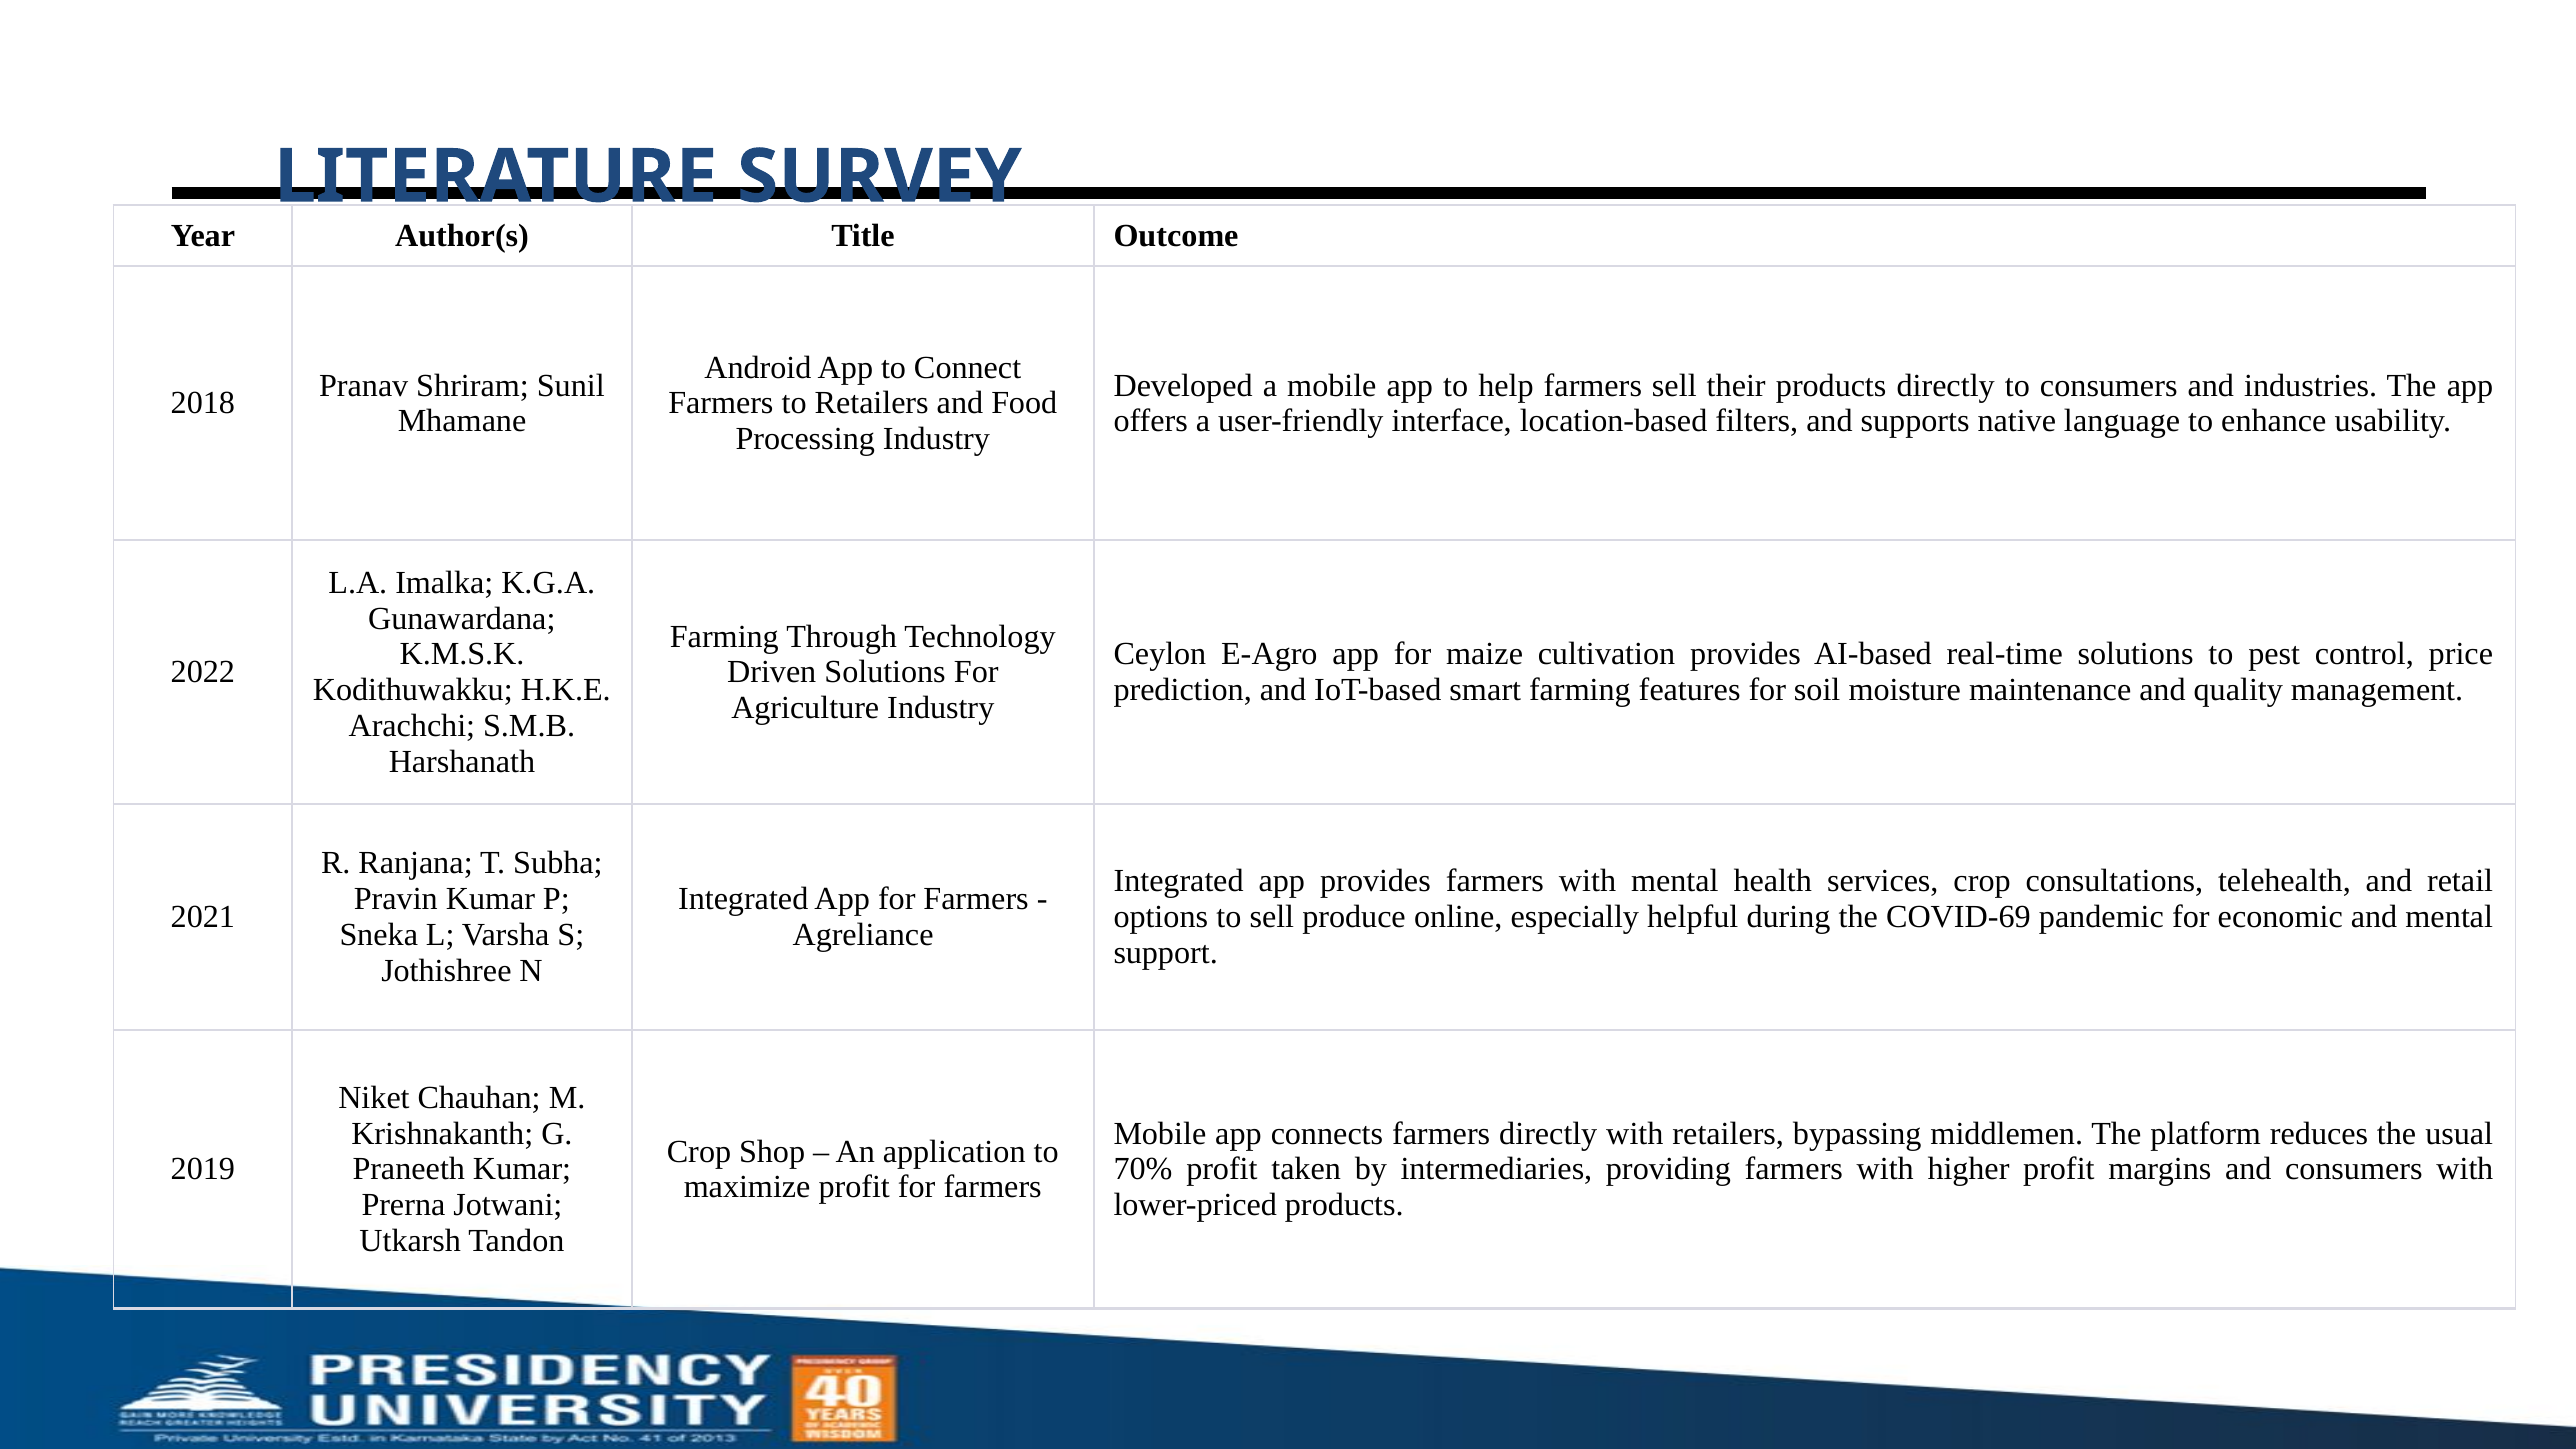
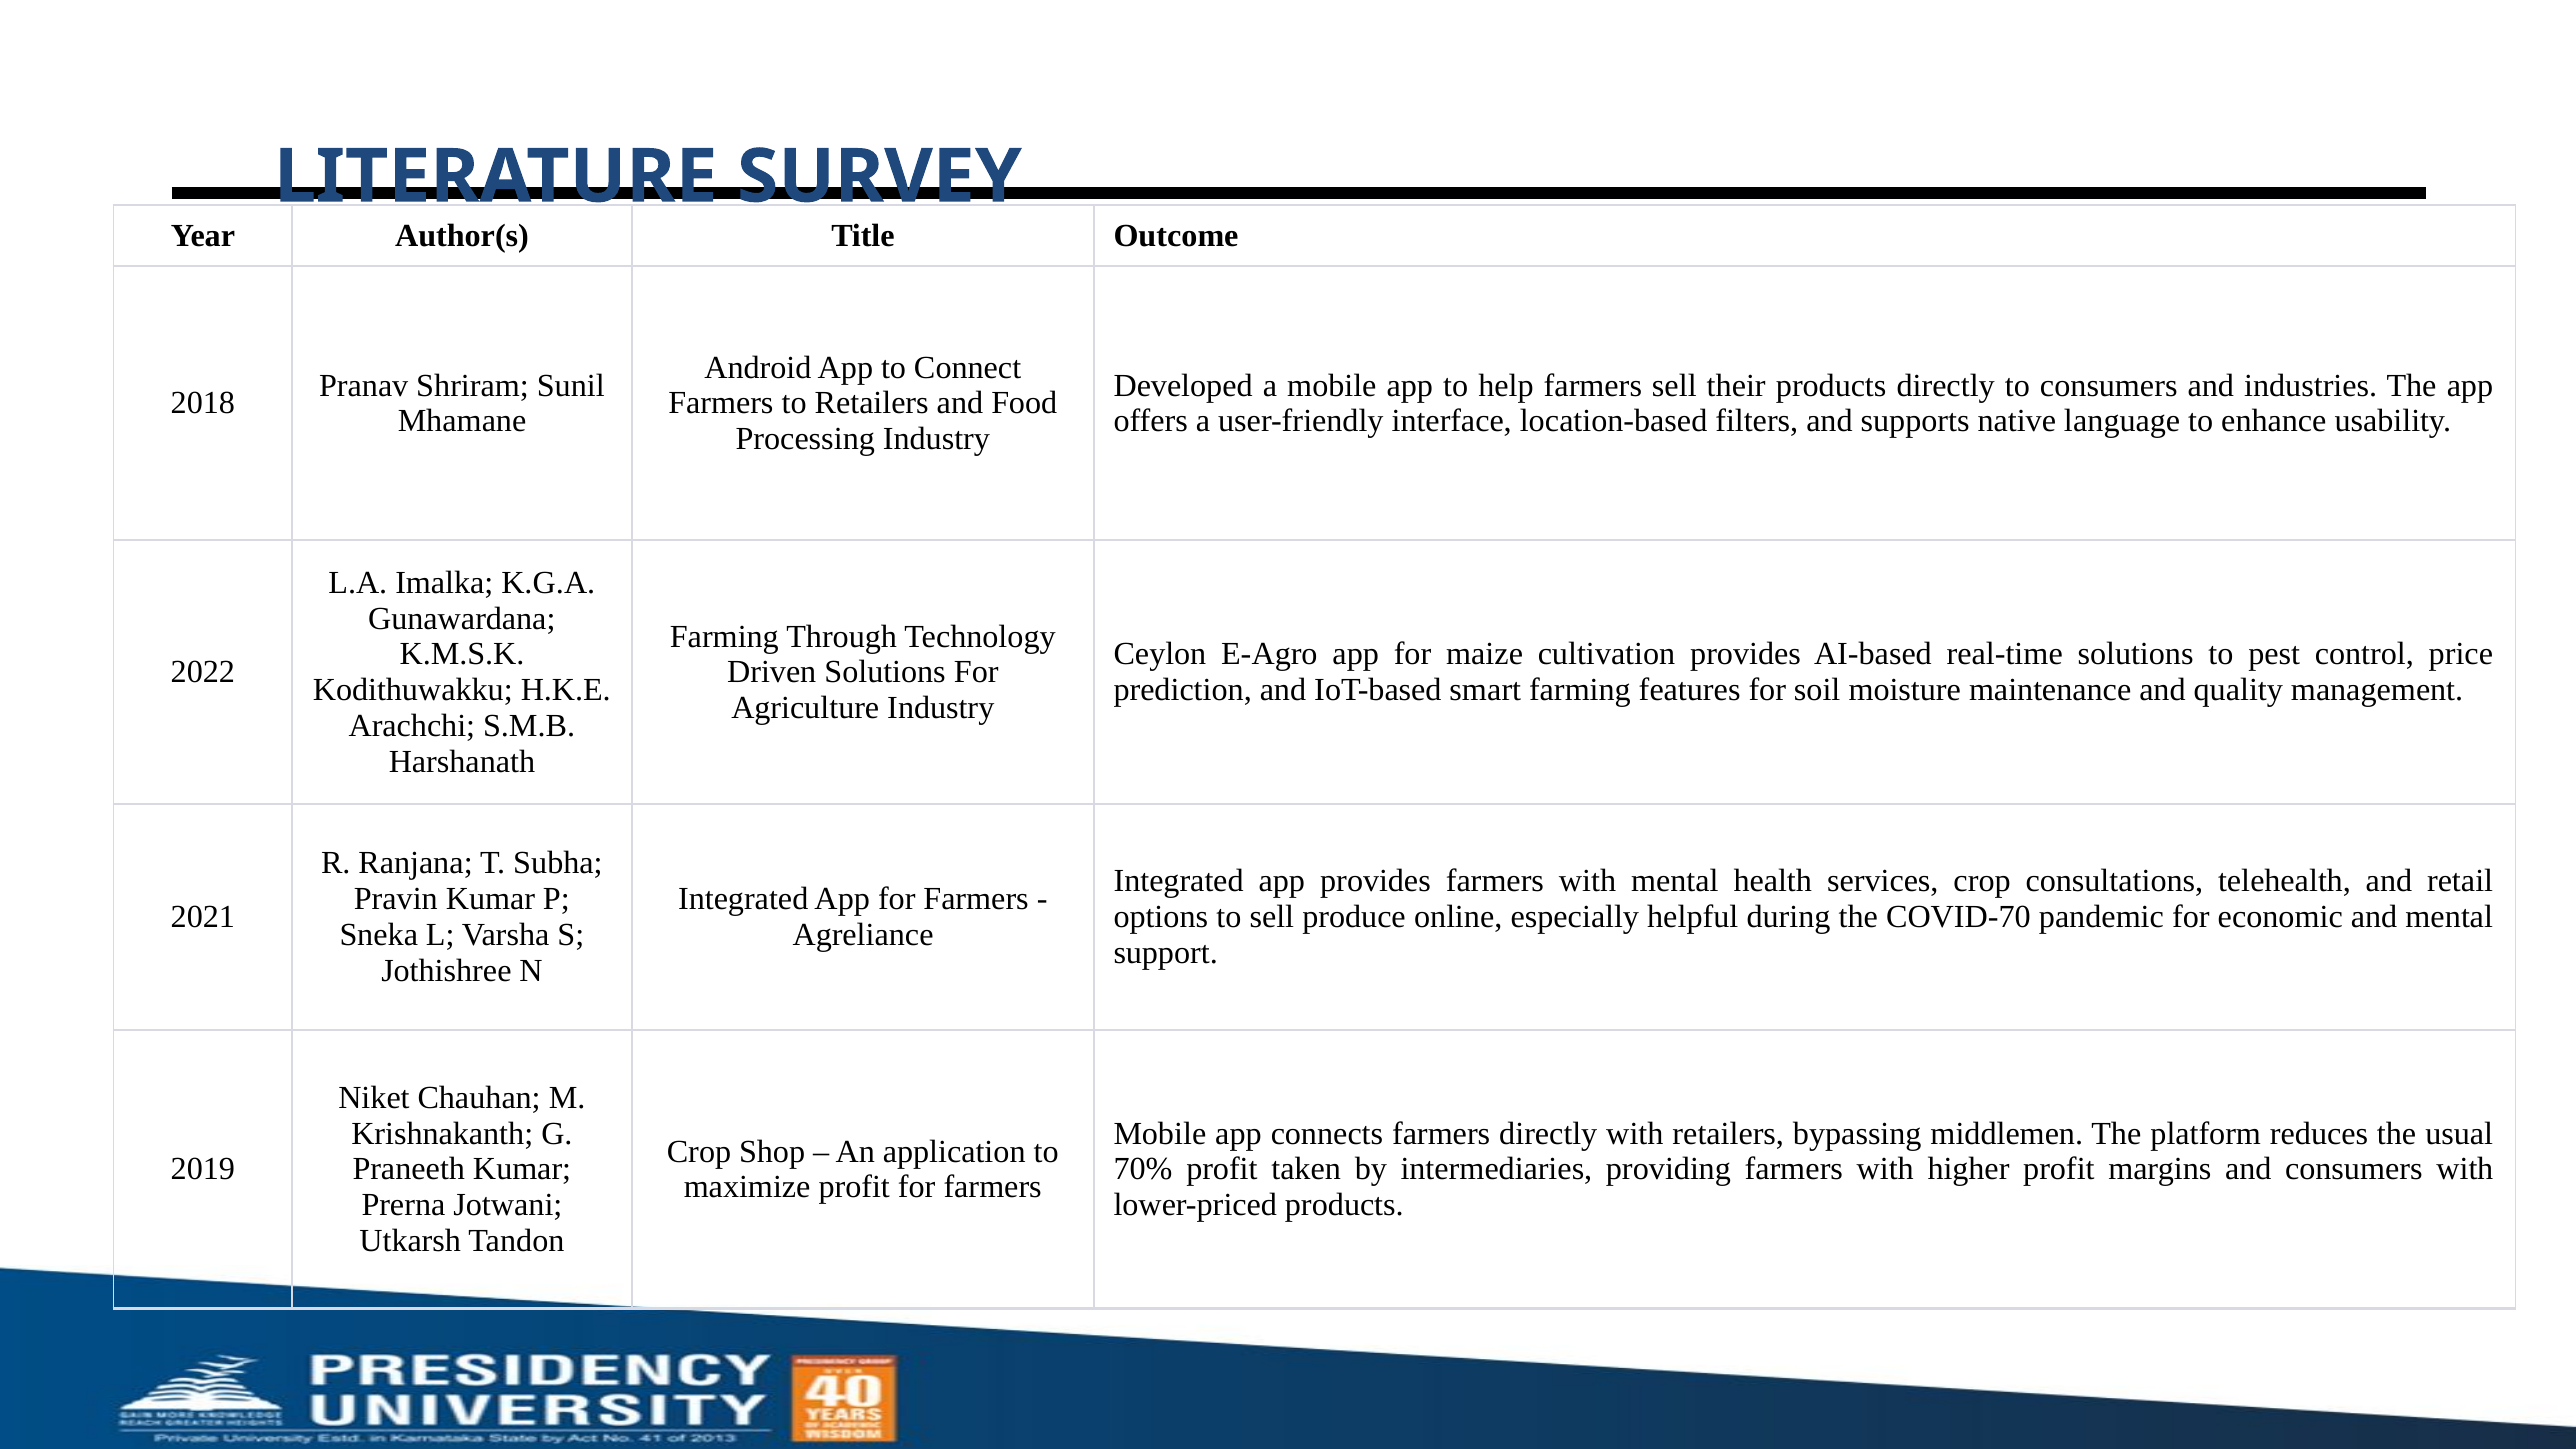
COVID-69: COVID-69 -> COVID-70
